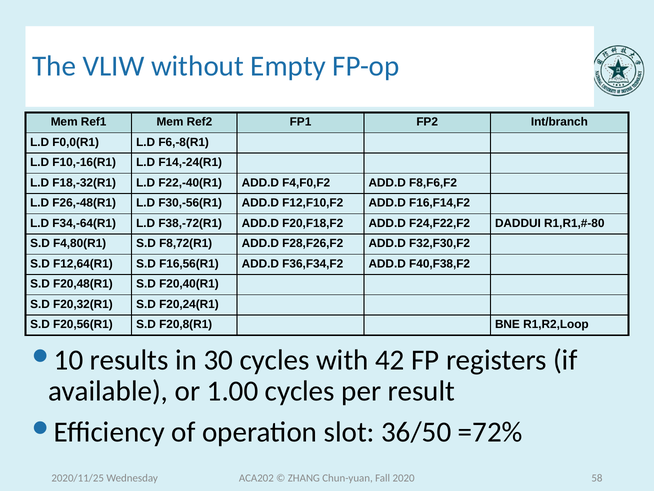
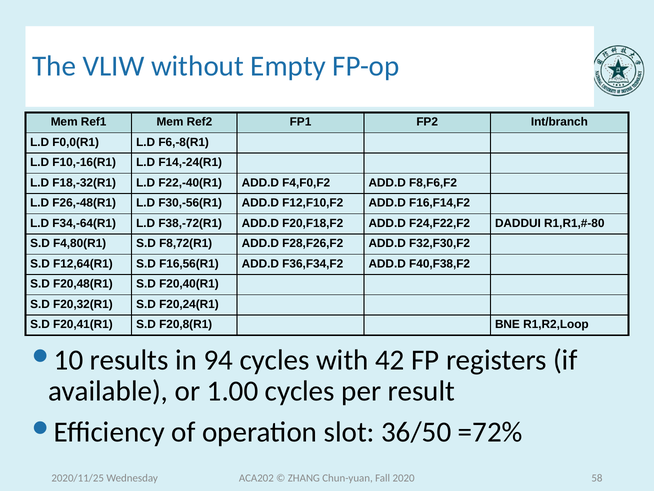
F20,56(R1: F20,56(R1 -> F20,41(R1
30: 30 -> 94
